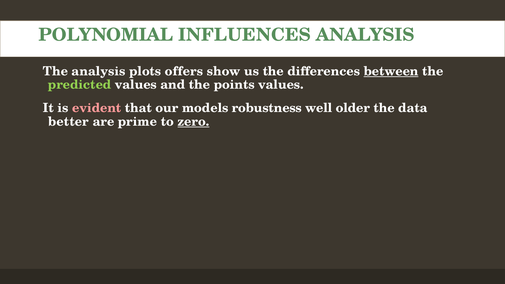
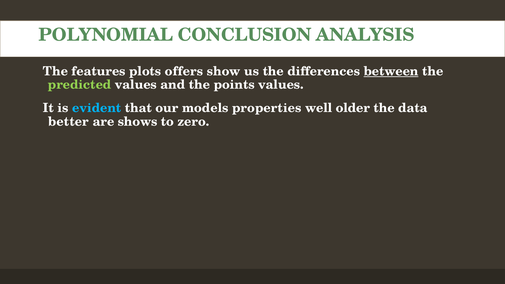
INFLUENCES: INFLUENCES -> CONCLUSION
The analysis: analysis -> features
evident colour: pink -> light blue
robustness: robustness -> properties
prime: prime -> shows
zero underline: present -> none
